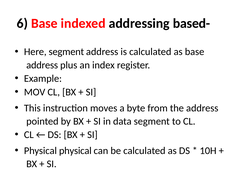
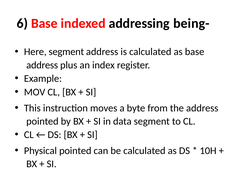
based-: based- -> being-
Physical physical: physical -> pointed
